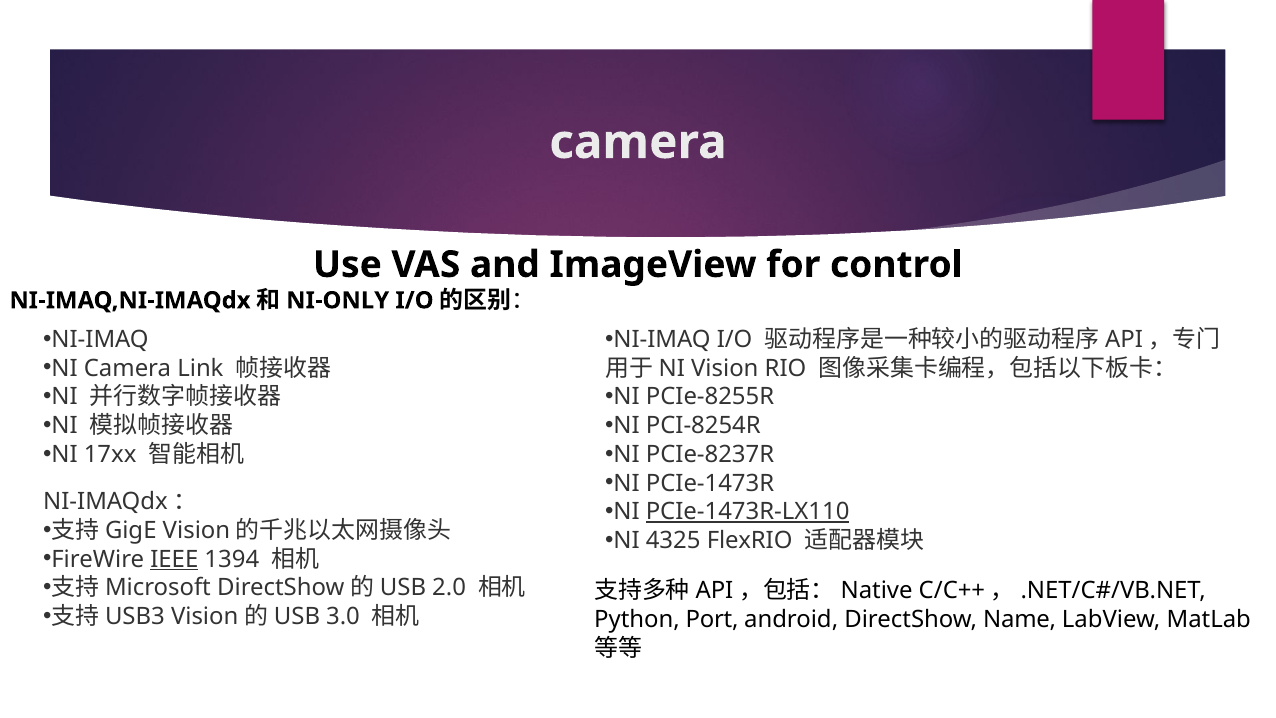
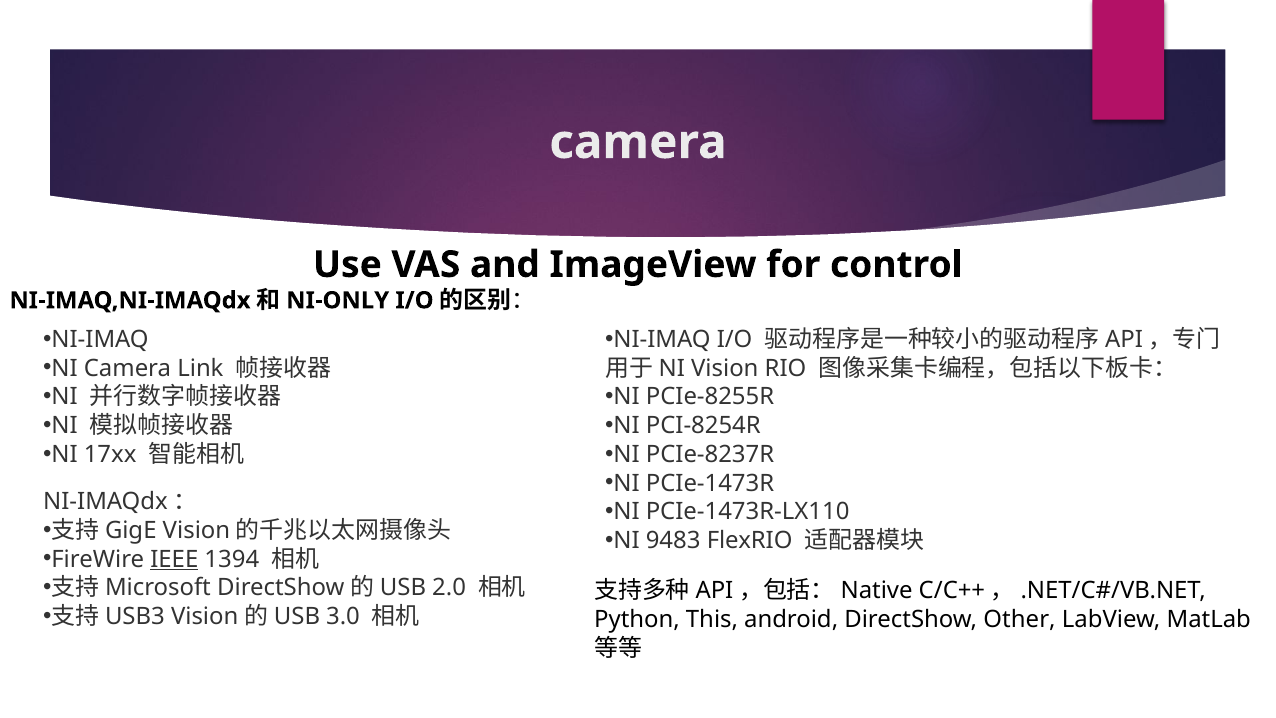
PCIe-1473R-LX110 underline: present -> none
4325: 4325 -> 9483
Port: Port -> This
Name: Name -> Other
